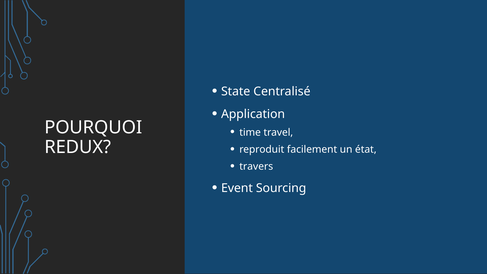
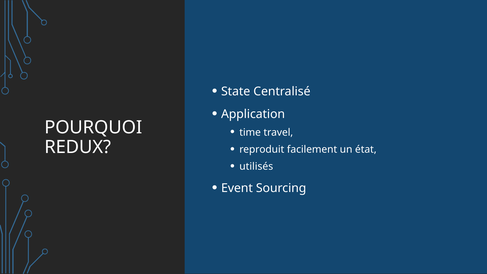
travers: travers -> utilisés
